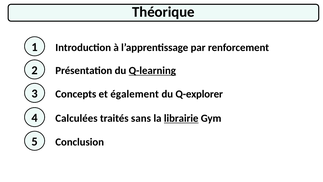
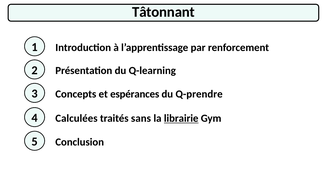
Théorique: Théorique -> Tâtonnant
Q-learning underline: present -> none
également: également -> espérances
Q-explorer: Q-explorer -> Q-prendre
